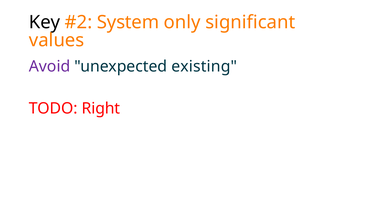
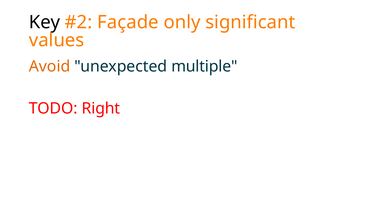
System: System -> Façade
Avoid colour: purple -> orange
existing: existing -> multiple
